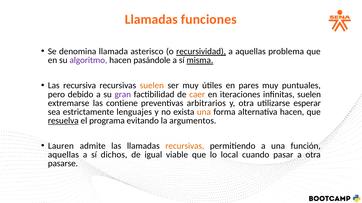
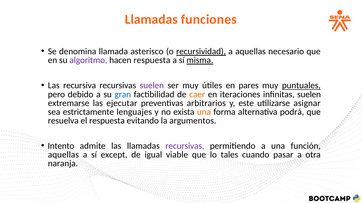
problema: problema -> necesario
hacen pasándole: pasándole -> respuesta
suelen at (152, 86) colour: orange -> purple
puntuales underline: none -> present
gran colour: purple -> blue
contiene: contiene -> ejecutar
y otra: otra -> este
esperar: esperar -> asignar
alternativa hacen: hacen -> podrá
resuelva underline: present -> none
el programa: programa -> respuesta
Lauren: Lauren -> Intento
recursivas at (185, 146) colour: orange -> purple
dichos: dichos -> except
local: local -> tales
pasarse: pasarse -> naranja
